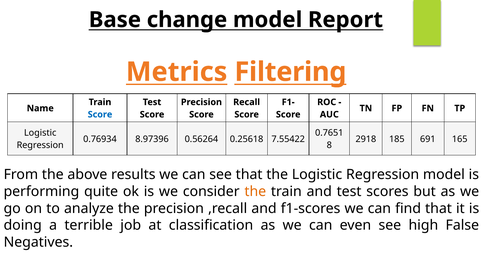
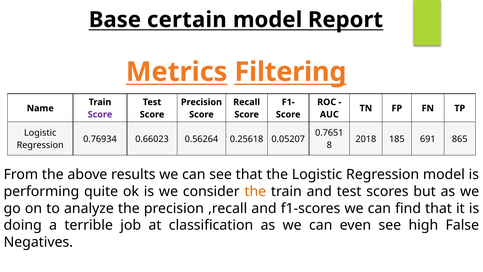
change: change -> certain
Score at (100, 114) colour: blue -> purple
8.97396: 8.97396 -> 0.66023
7.55422: 7.55422 -> 0.05207
2918: 2918 -> 2018
165: 165 -> 865
